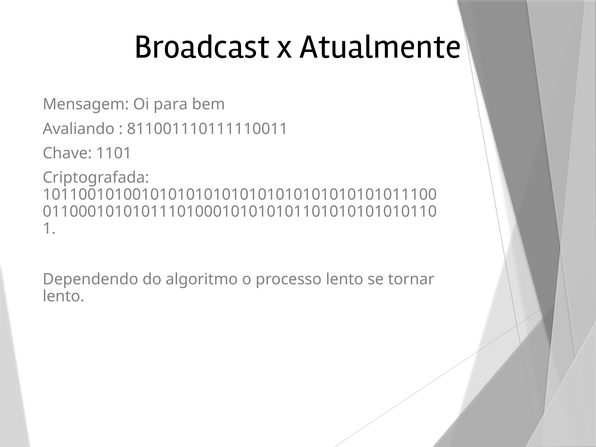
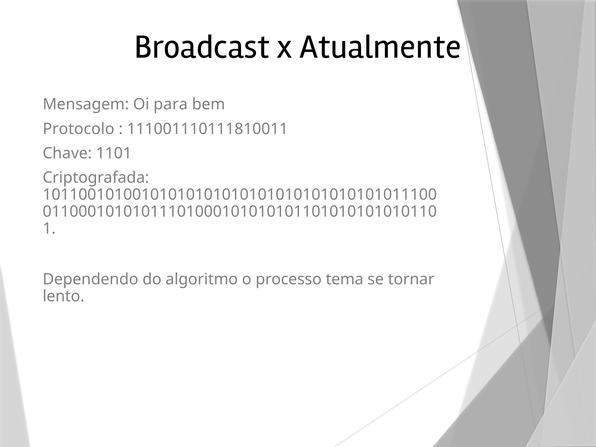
Avaliando: Avaliando -> Protocolo
811001110111110011: 811001110111110011 -> 111001110111810011
processo lento: lento -> tema
